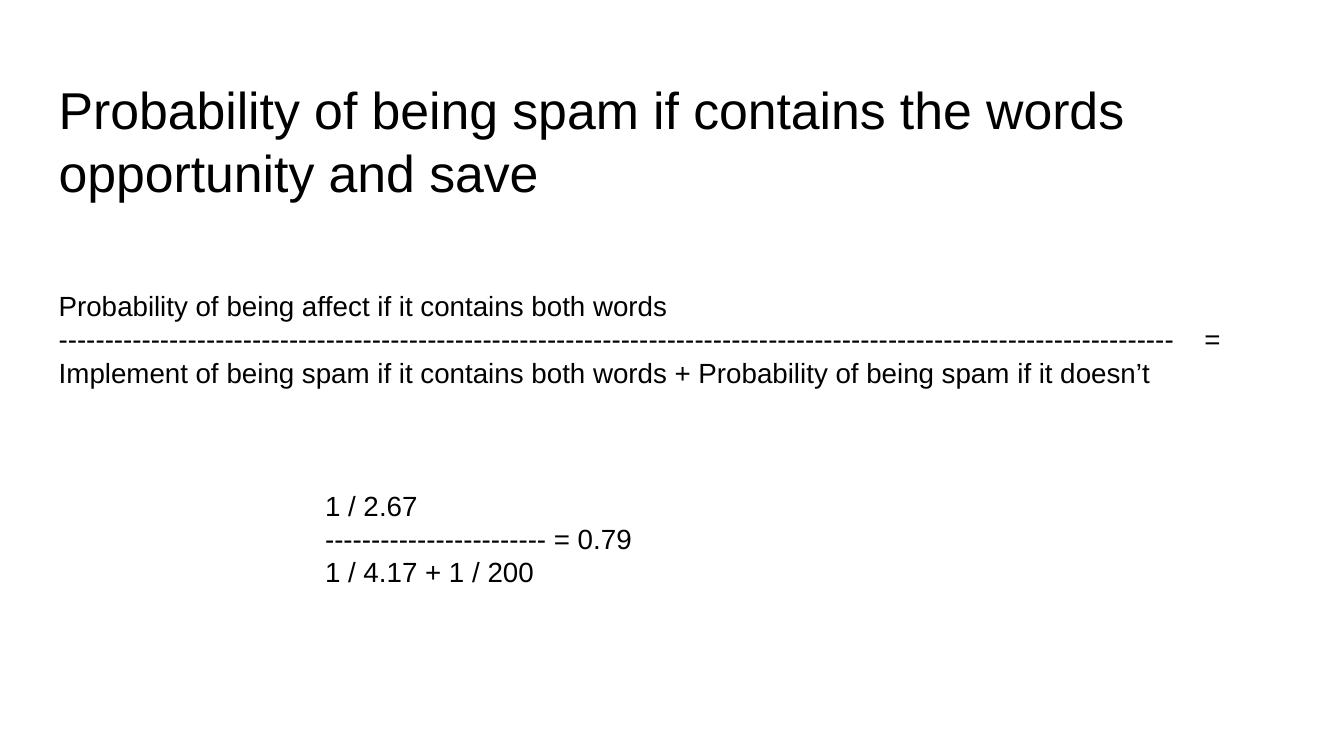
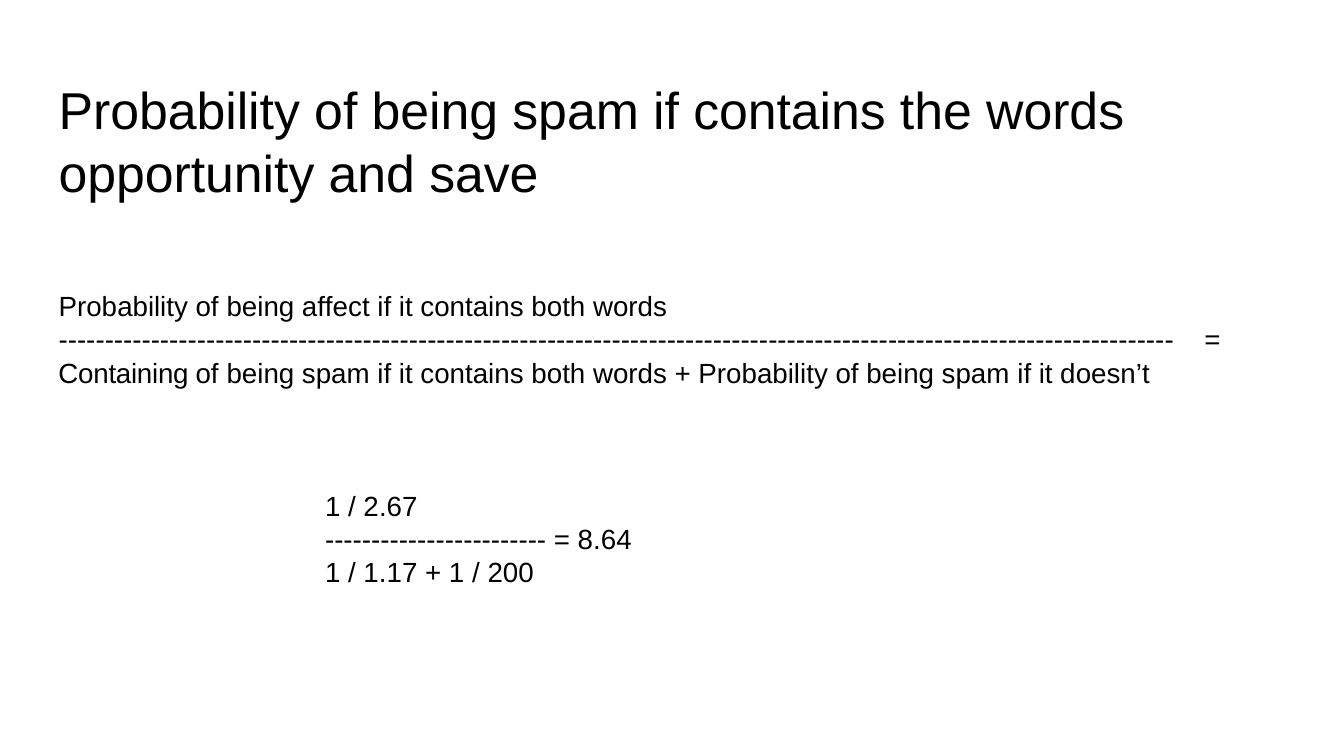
Implement: Implement -> Containing
0.79: 0.79 -> 8.64
4.17: 4.17 -> 1.17
